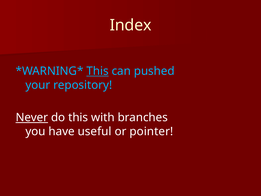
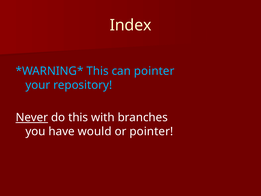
This at (98, 71) underline: present -> none
can pushed: pushed -> pointer
useful: useful -> would
